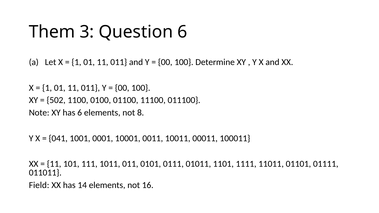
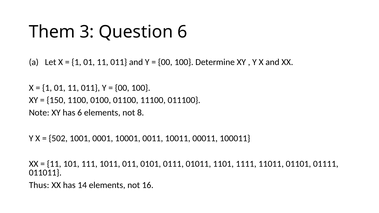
502: 502 -> 150
041: 041 -> 502
Field: Field -> Thus
